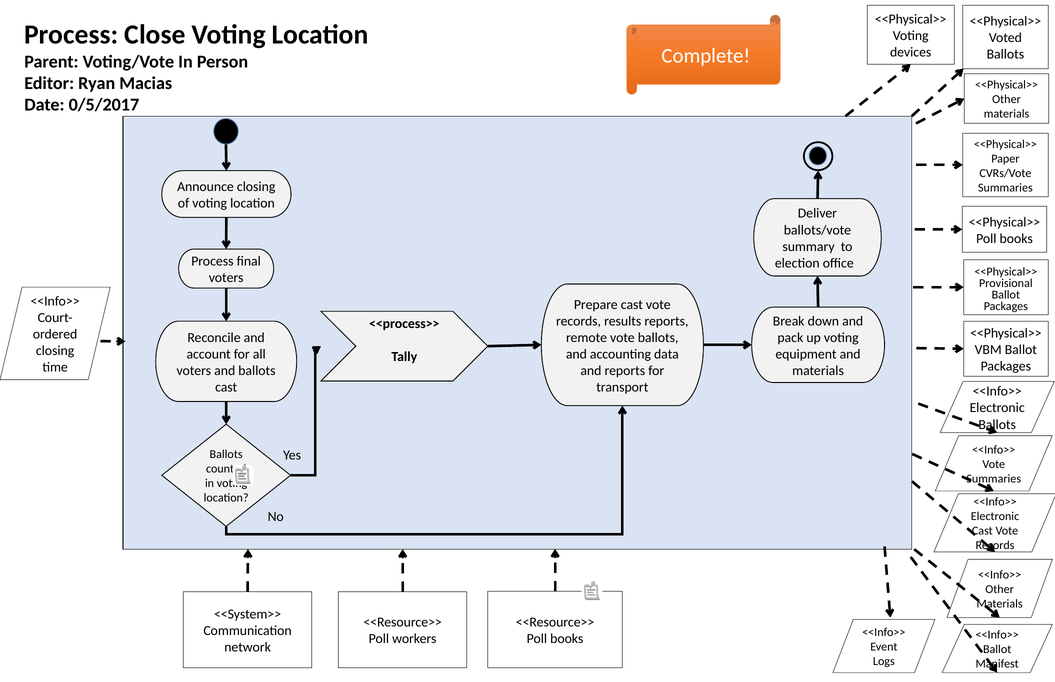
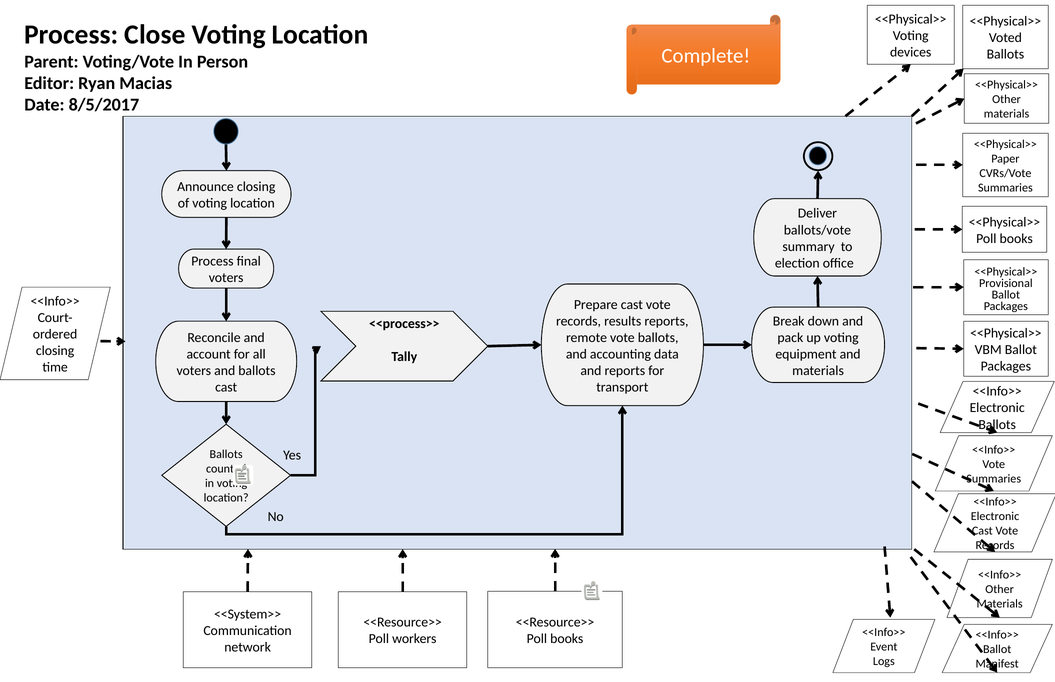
0/5/2017: 0/5/2017 -> 8/5/2017
